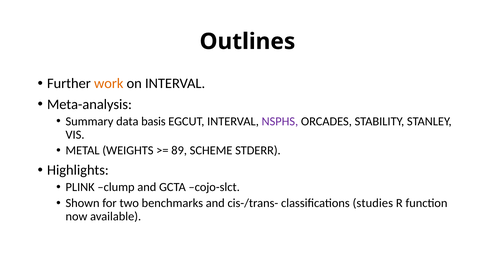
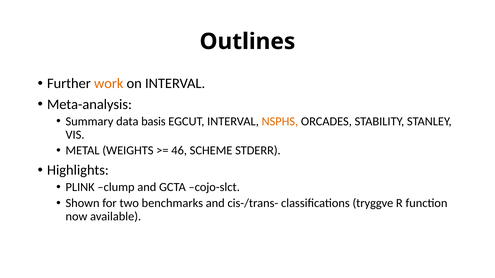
NSPHS colour: purple -> orange
89: 89 -> 46
studies: studies -> tryggve
